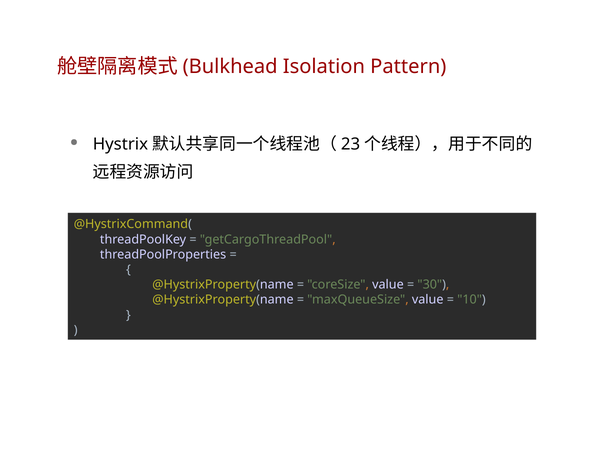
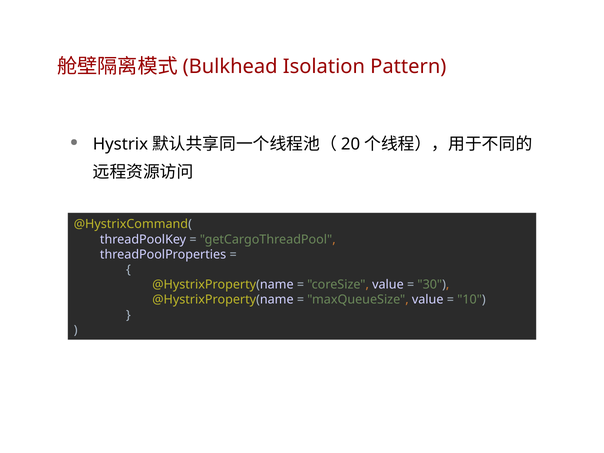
23: 23 -> 20
